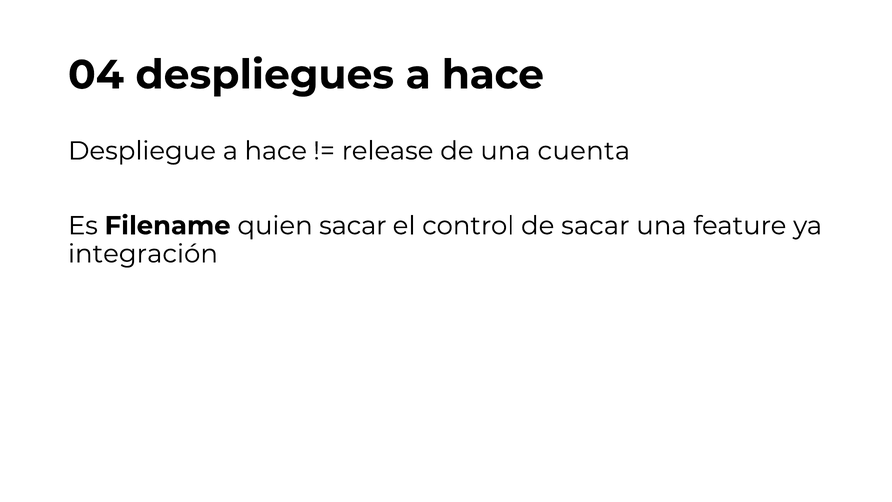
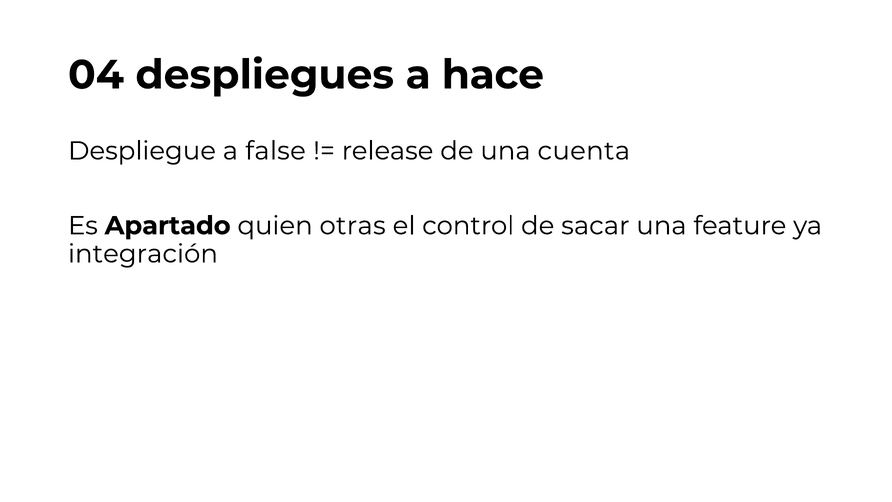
Despliegue a hace: hace -> false
Filename: Filename -> Apartado
quien sacar: sacar -> otras
